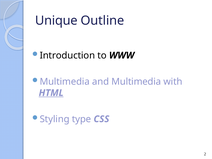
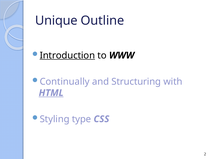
Introduction underline: none -> present
Multimedia at (65, 82): Multimedia -> Continually
and Multimedia: Multimedia -> Structuring
